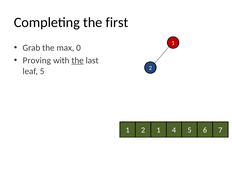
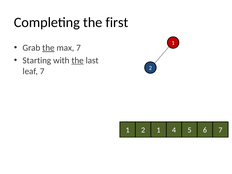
the at (48, 48) underline: none -> present
max 0: 0 -> 7
Proving: Proving -> Starting
leaf 5: 5 -> 7
